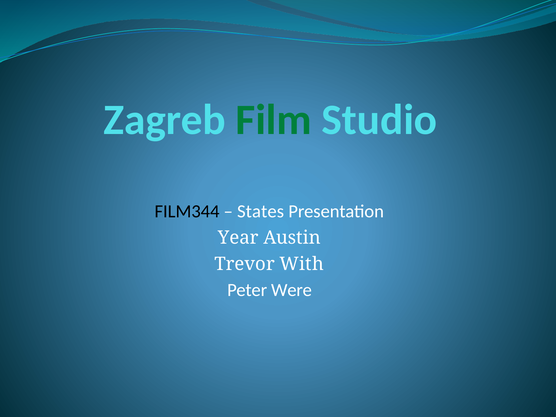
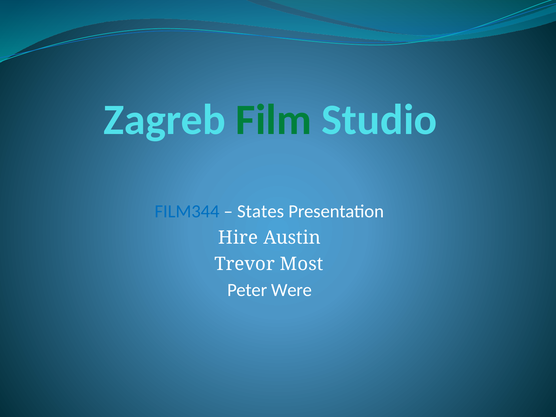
FILM344 colour: black -> blue
Year: Year -> Hire
With: With -> Most
